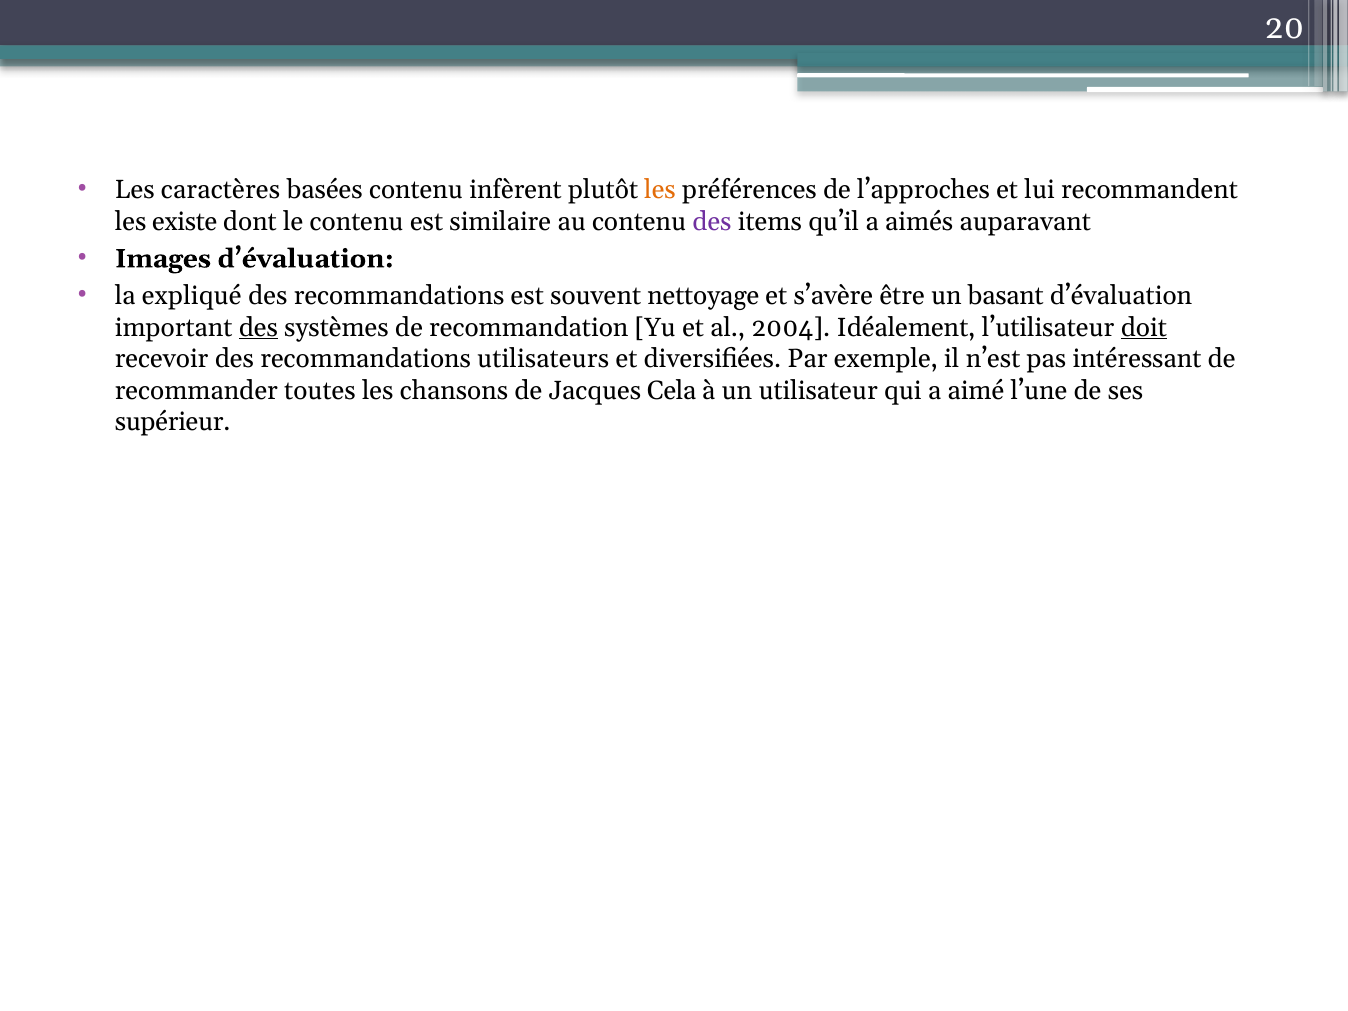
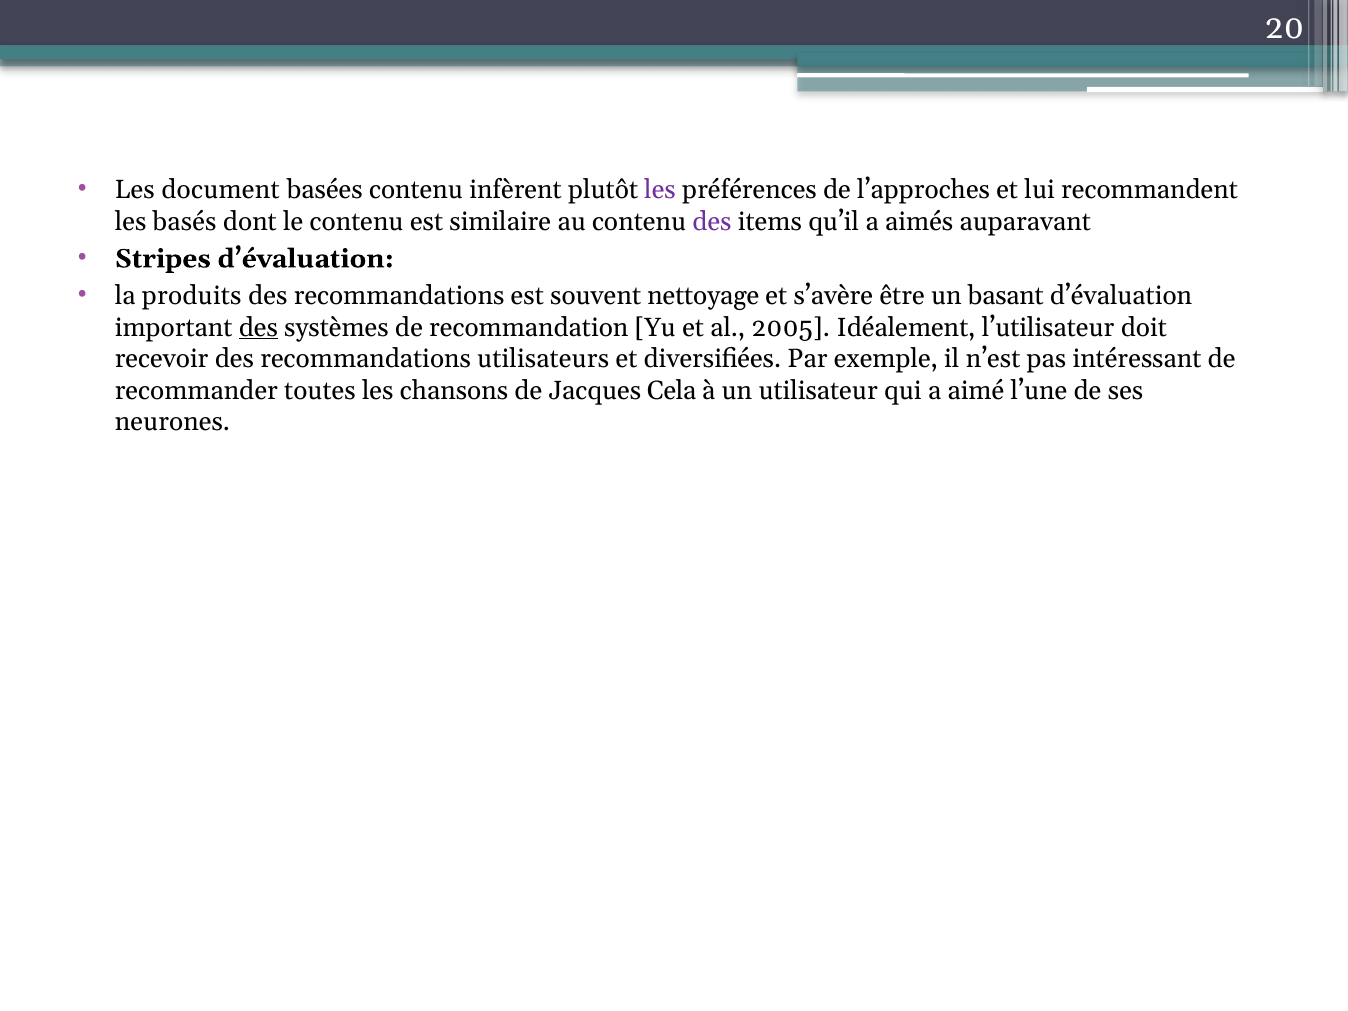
caractères: caractères -> document
les at (660, 190) colour: orange -> purple
existe: existe -> basés
Images: Images -> Stripes
expliqué: expliqué -> produits
2004: 2004 -> 2005
doit underline: present -> none
supérieur: supérieur -> neurones
